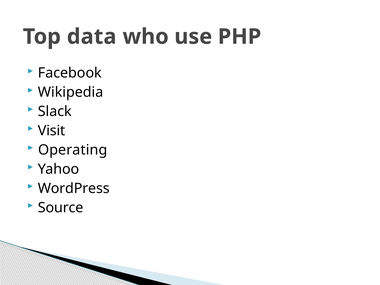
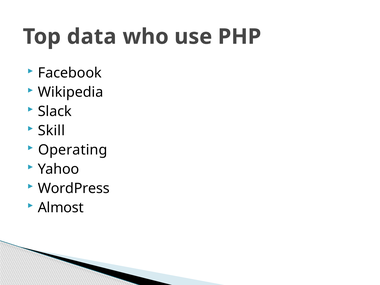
Visit: Visit -> Skill
Source: Source -> Almost
